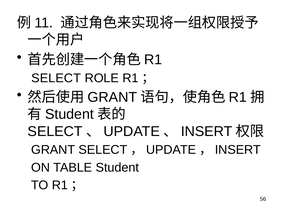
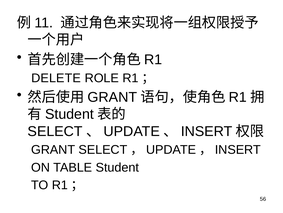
SELECT at (56, 78): SELECT -> DELETE
